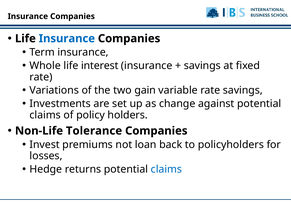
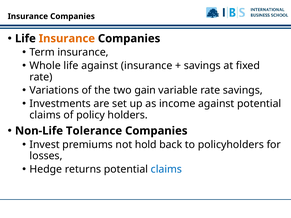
Insurance at (67, 39) colour: blue -> orange
life interest: interest -> against
change: change -> income
loan: loan -> hold
